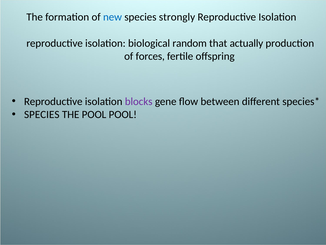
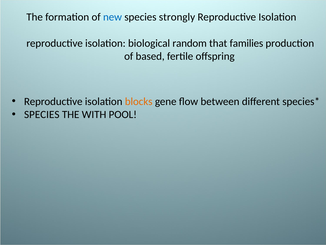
actually: actually -> families
forces: forces -> based
blocks colour: purple -> orange
THE POOL: POOL -> WITH
